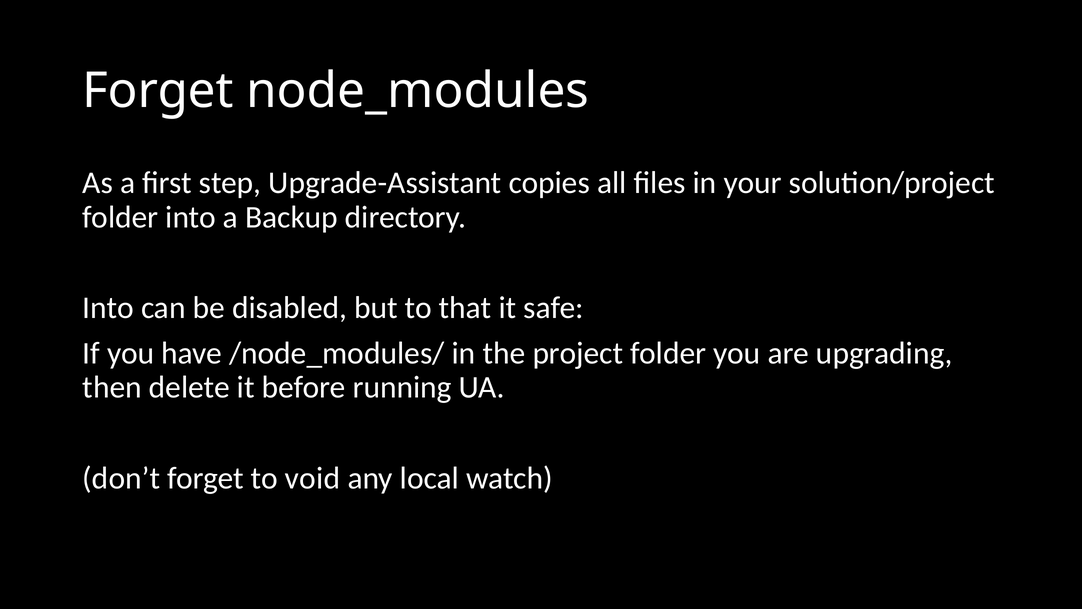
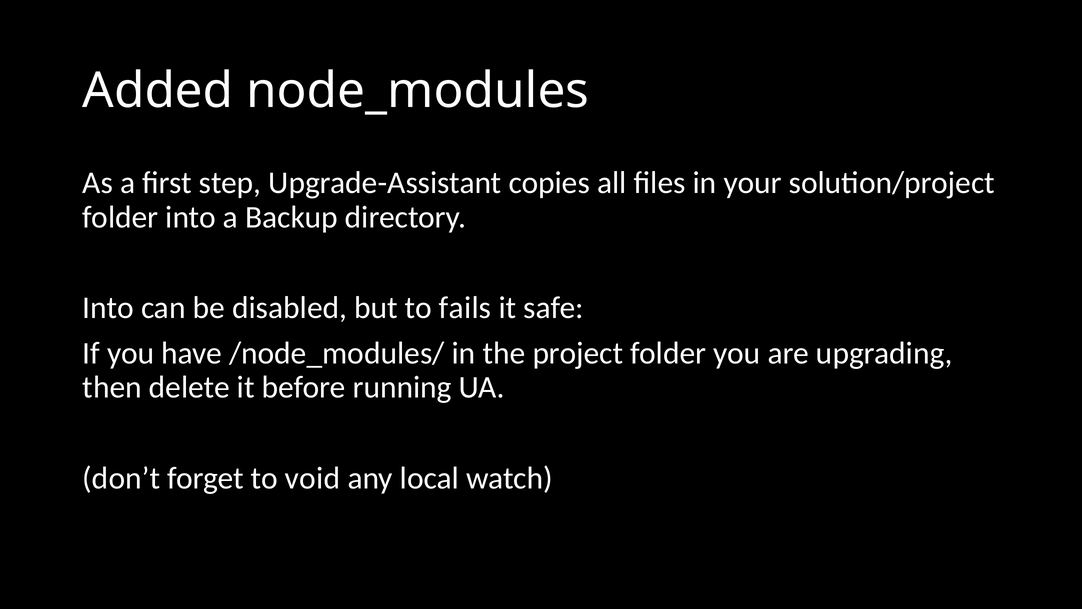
Forget at (158, 91): Forget -> Added
that: that -> fails
